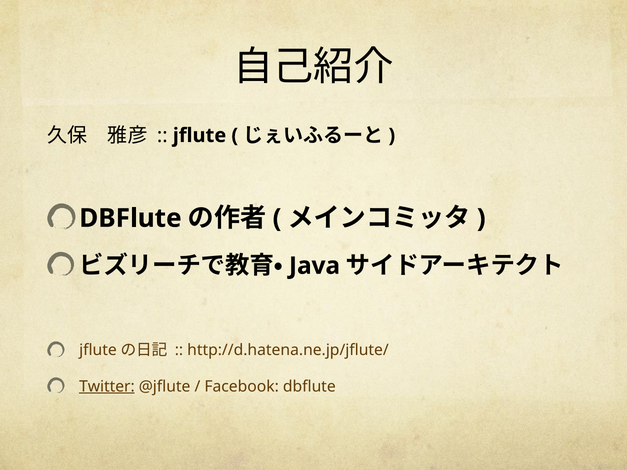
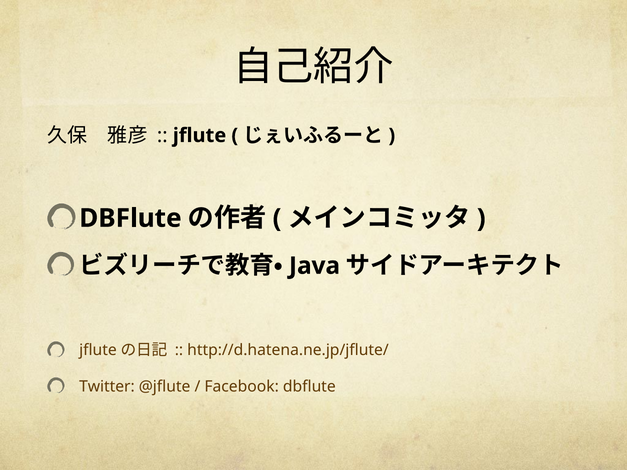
Twitter underline: present -> none
